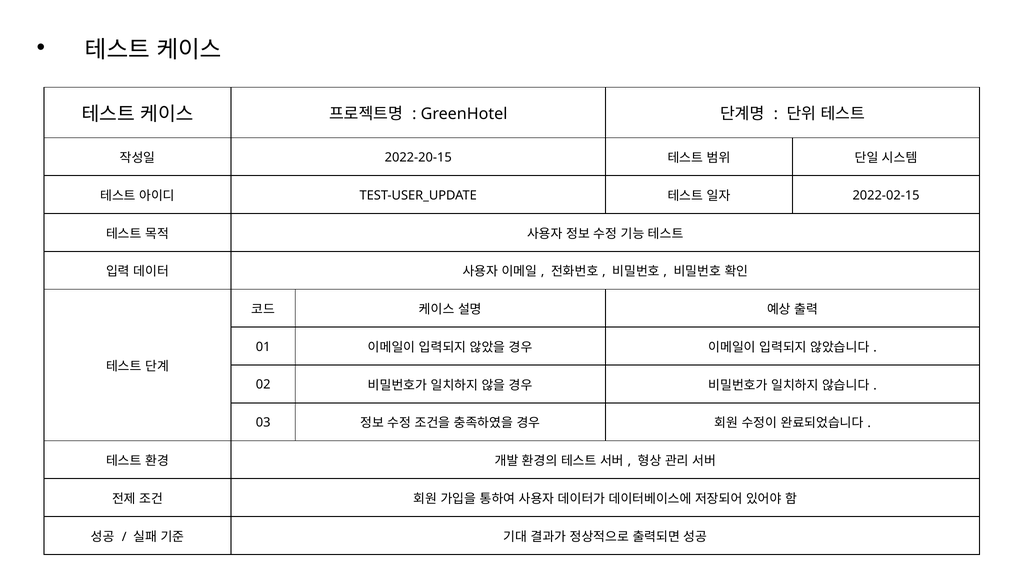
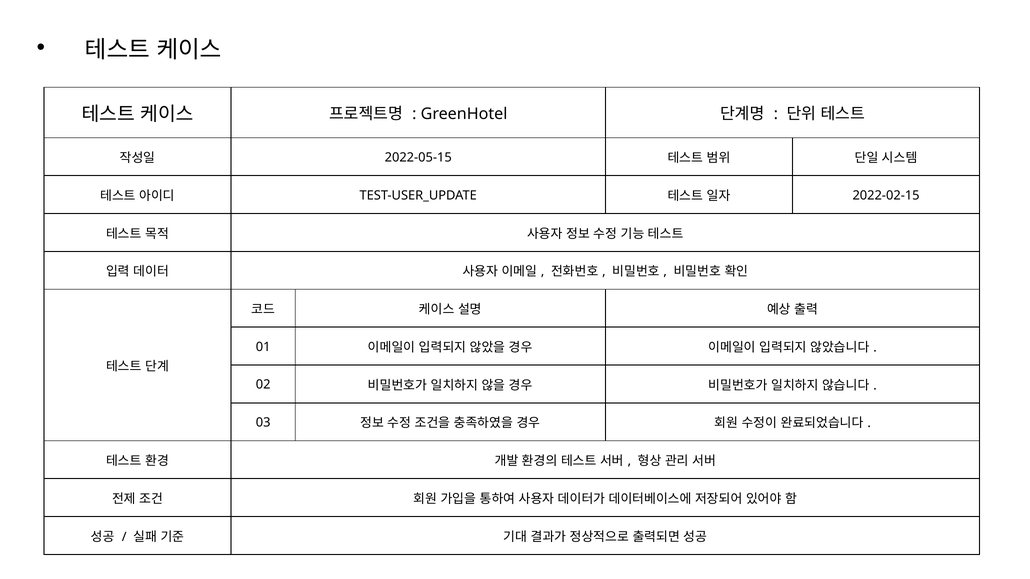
2022-20-15: 2022-20-15 -> 2022-05-15
